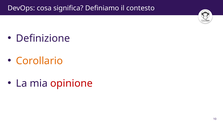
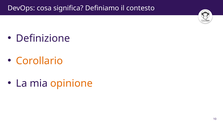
opinione colour: red -> orange
